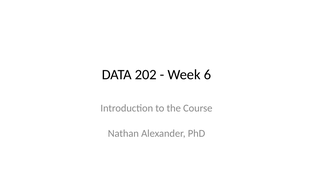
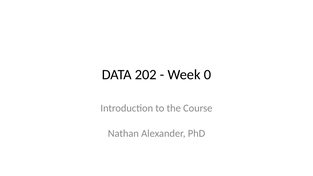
6: 6 -> 0
